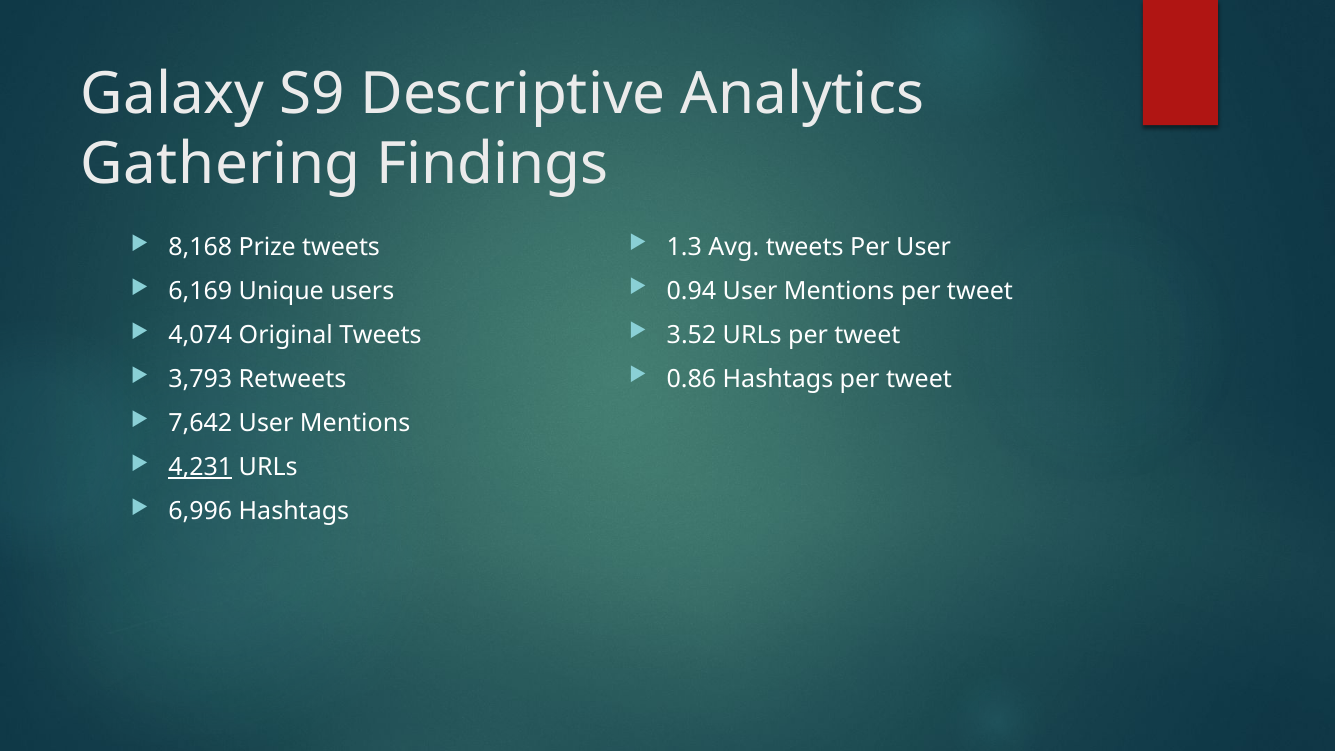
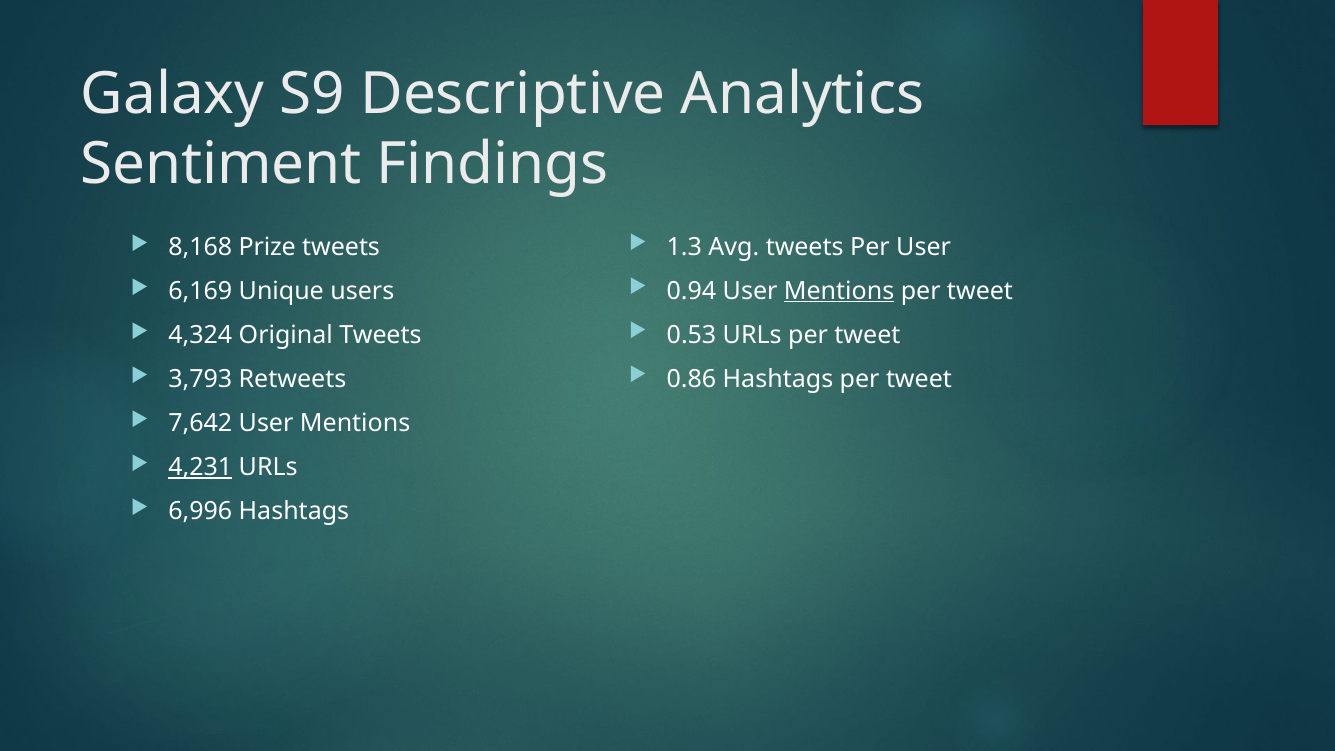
Gathering: Gathering -> Sentiment
Mentions at (839, 291) underline: none -> present
3.52: 3.52 -> 0.53
4,074: 4,074 -> 4,324
